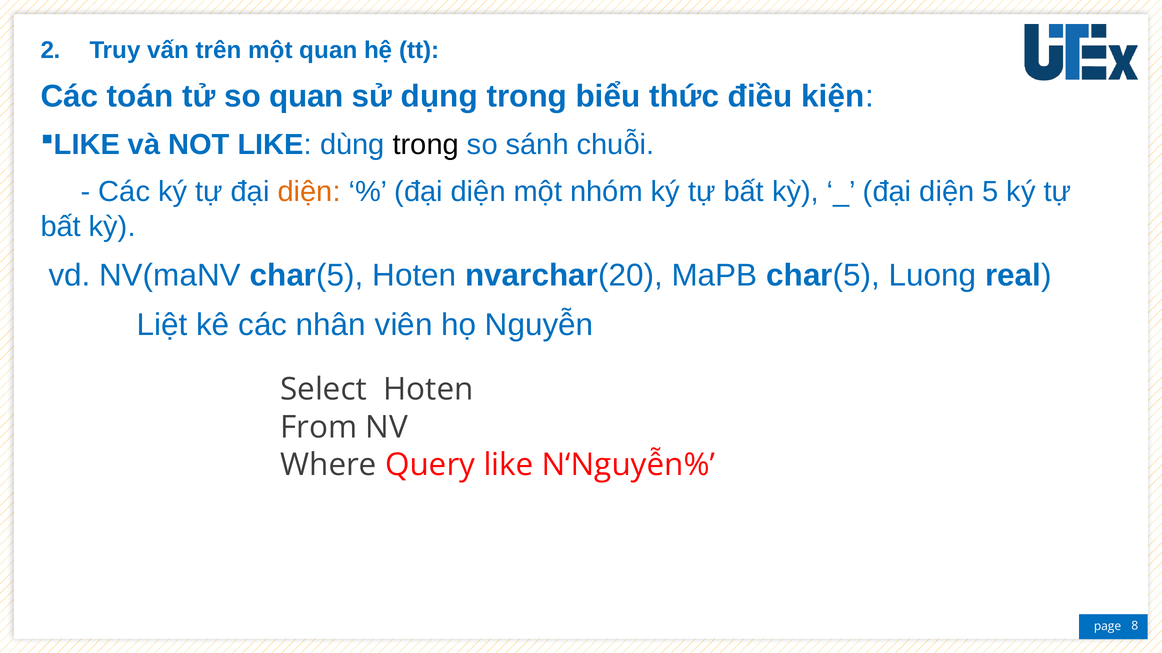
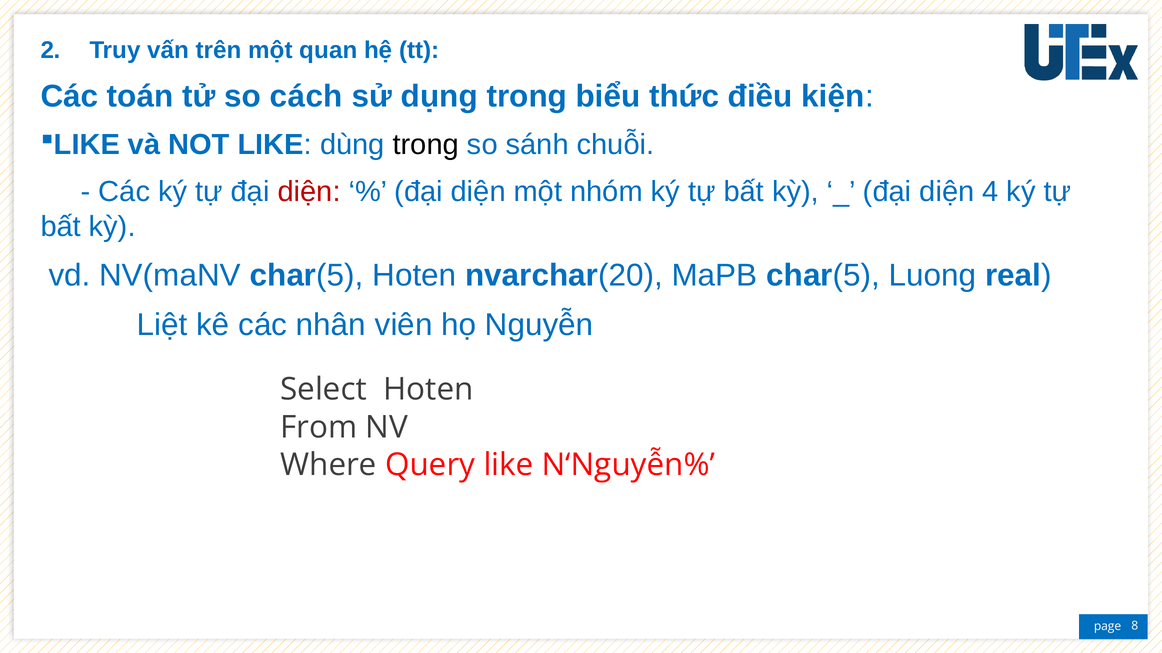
so quan: quan -> cách
diện at (309, 192) colour: orange -> red
5: 5 -> 4
